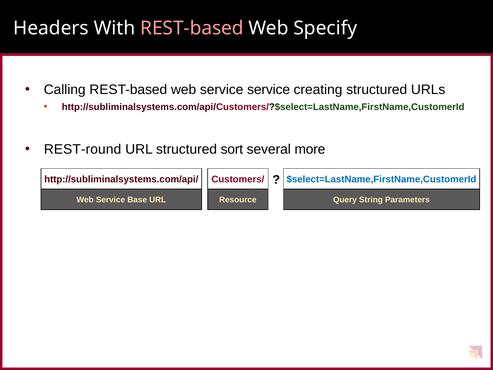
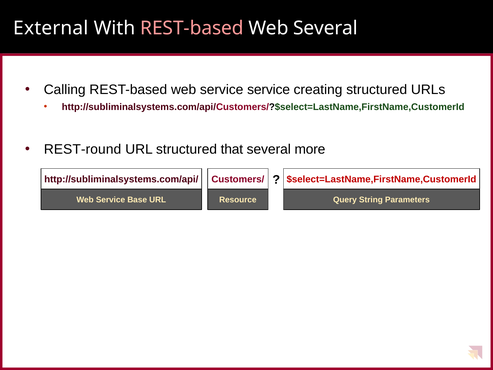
Headers: Headers -> External
Web Specify: Specify -> Several
sort: sort -> that
$select=LastName,FirstName,CustomerId colour: blue -> red
